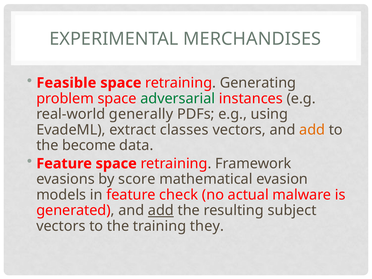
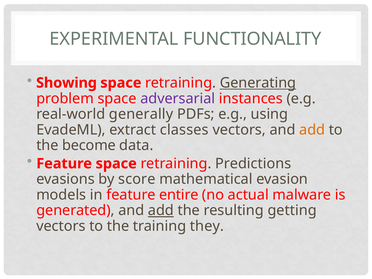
MERCHANDISES: MERCHANDISES -> FUNCTIONALITY
Feasible: Feasible -> Showing
Generating underline: none -> present
adversarial colour: green -> purple
Framework: Framework -> Predictions
check: check -> entire
subject: subject -> getting
